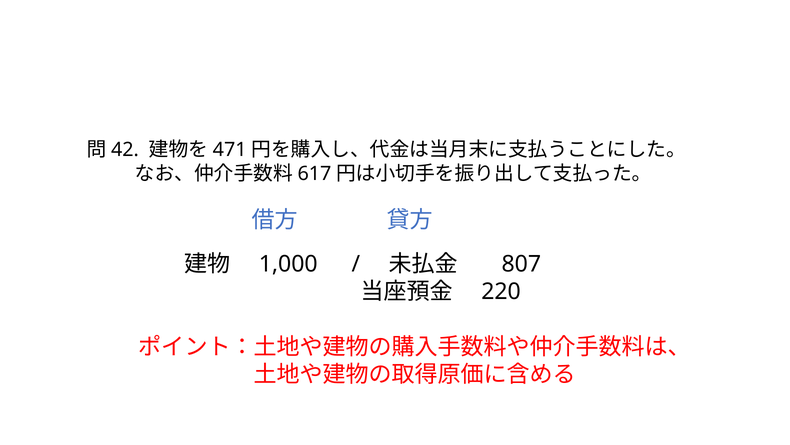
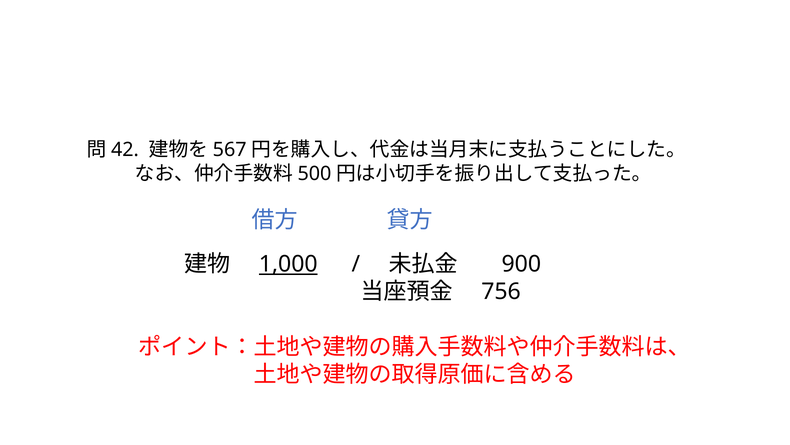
471: 471 -> 567
617: 617 -> 500
1,000 underline: none -> present
807: 807 -> 900
220: 220 -> 756
